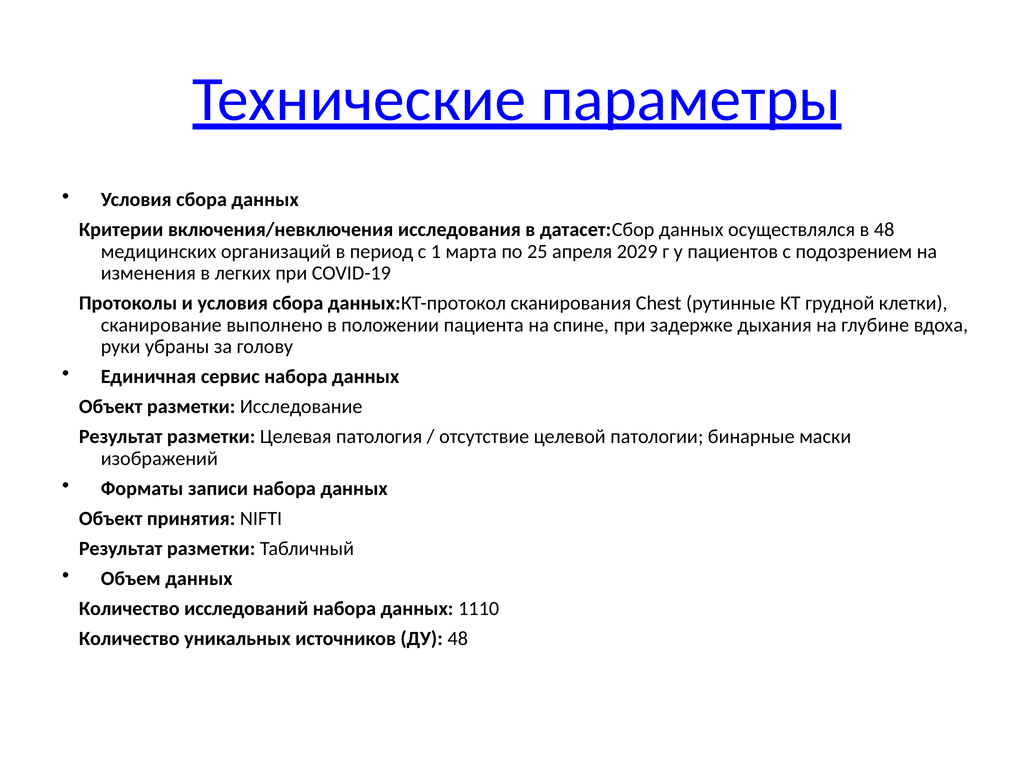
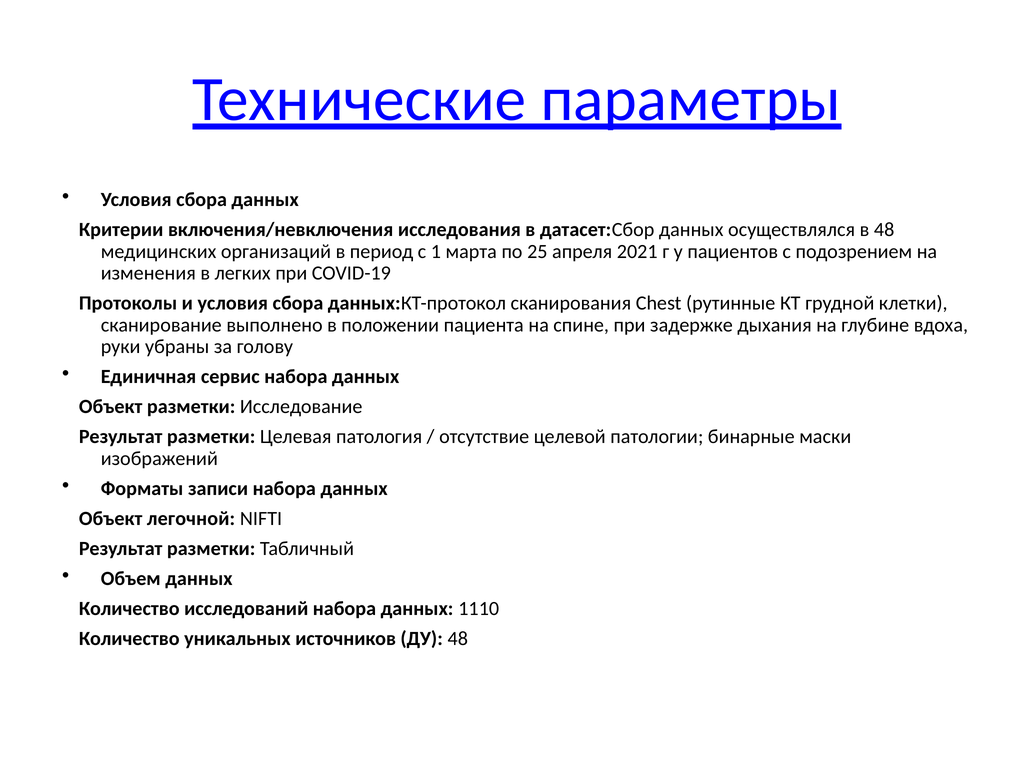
2029: 2029 -> 2021
принятия: принятия -> легочной
